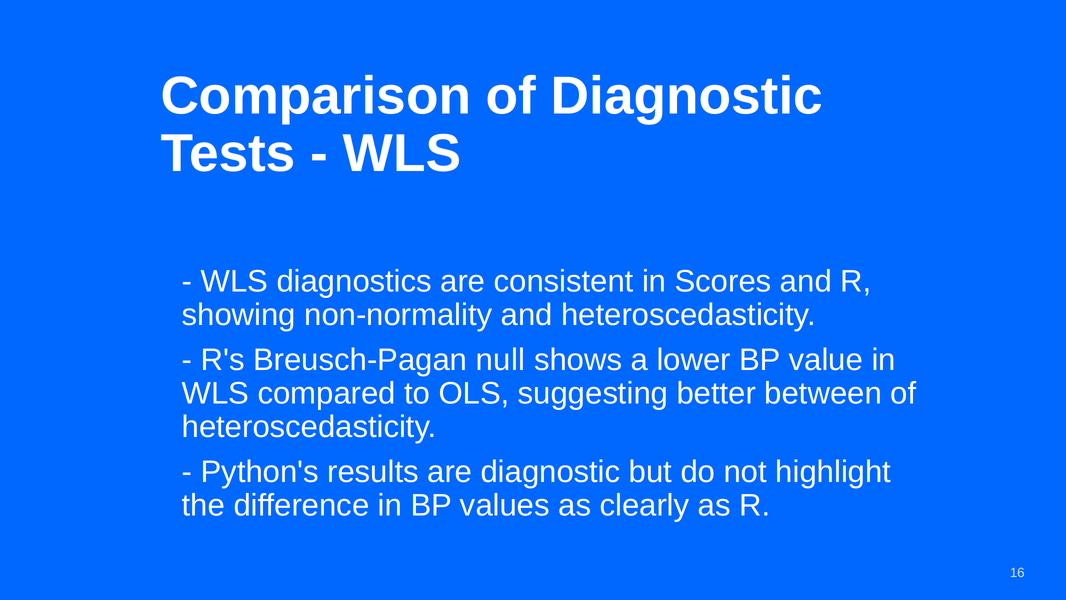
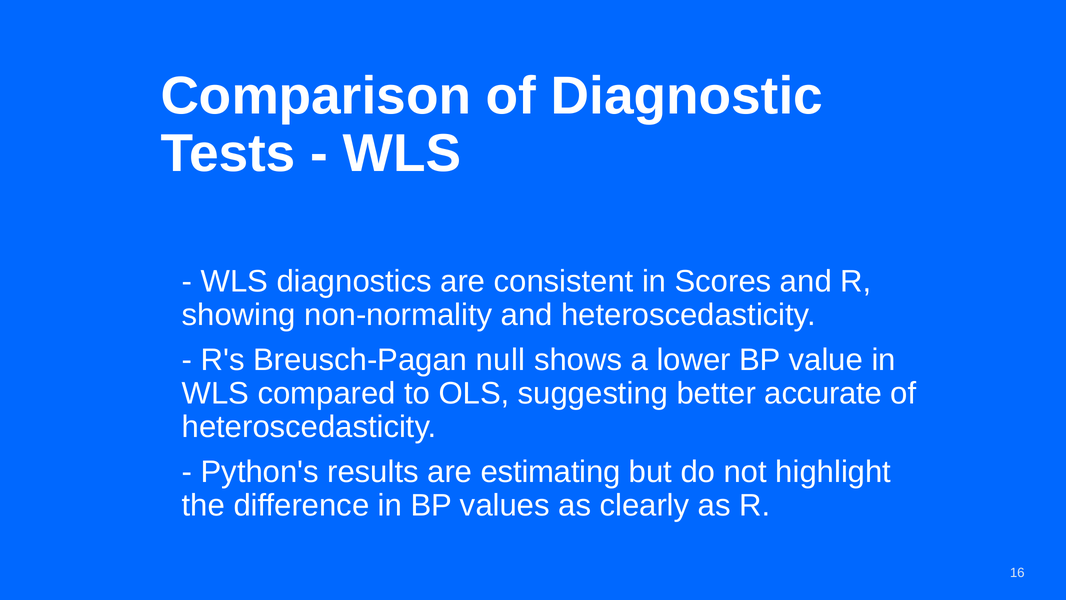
between: between -> accurate
are diagnostic: diagnostic -> estimating
